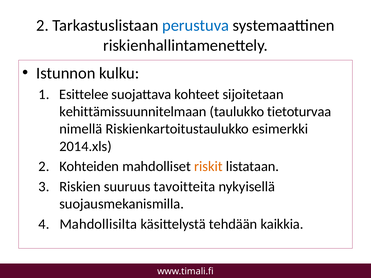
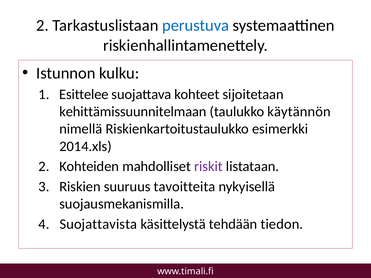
tietoturvaa: tietoturvaa -> käytännön
riskit colour: orange -> purple
Mahdollisilta: Mahdollisilta -> Suojattavista
kaikkia: kaikkia -> tiedon
